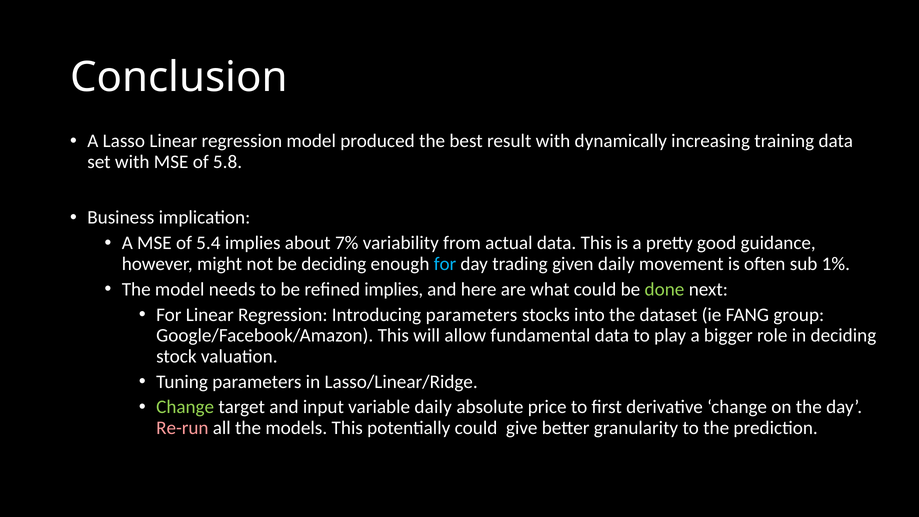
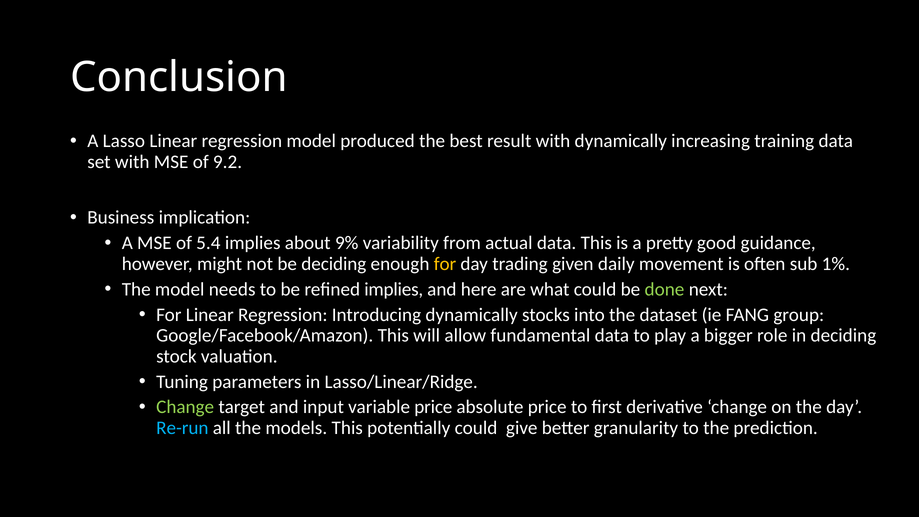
5.8: 5.8 -> 9.2
7%: 7% -> 9%
for at (445, 264) colour: light blue -> yellow
Introducing parameters: parameters -> dynamically
variable daily: daily -> price
Re-run colour: pink -> light blue
